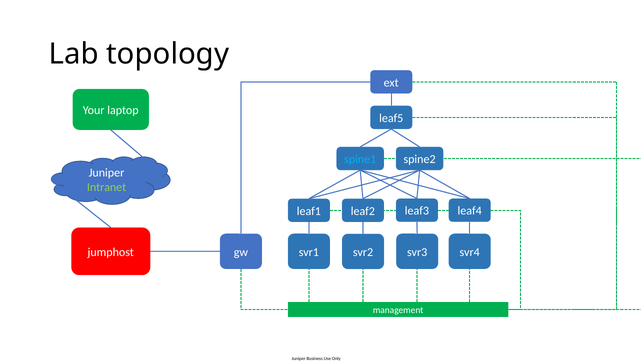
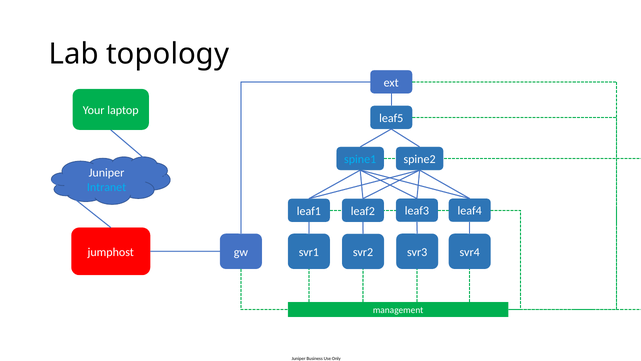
Intranet colour: light green -> light blue
